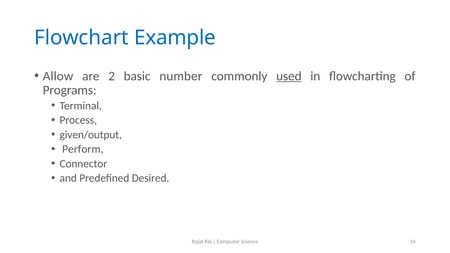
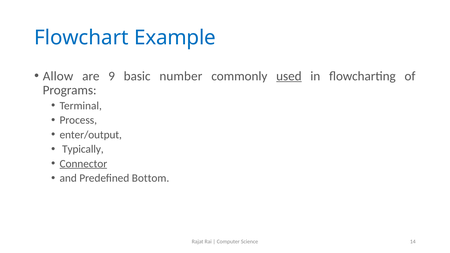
2: 2 -> 9
given/output: given/output -> enter/output
Perform: Perform -> Typically
Connector underline: none -> present
Desired: Desired -> Bottom
